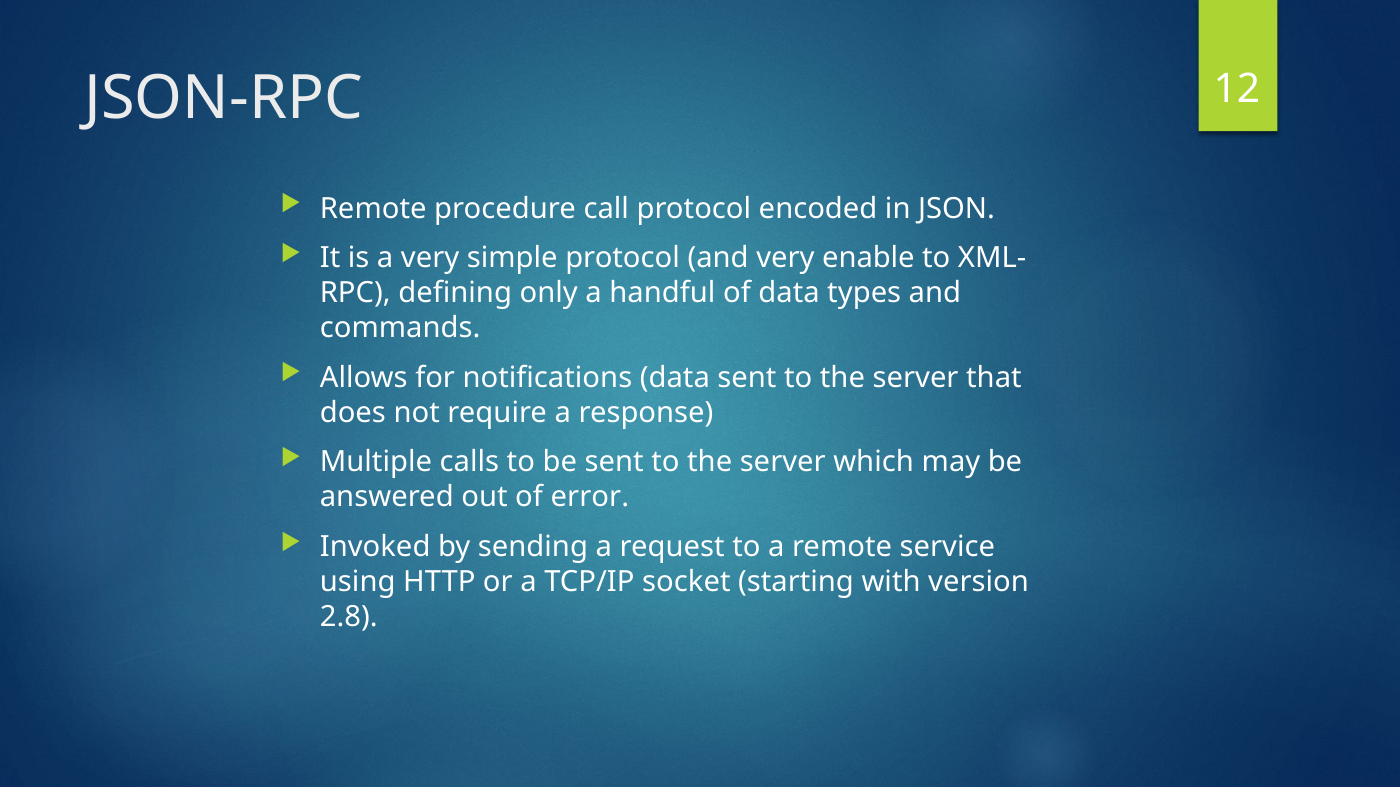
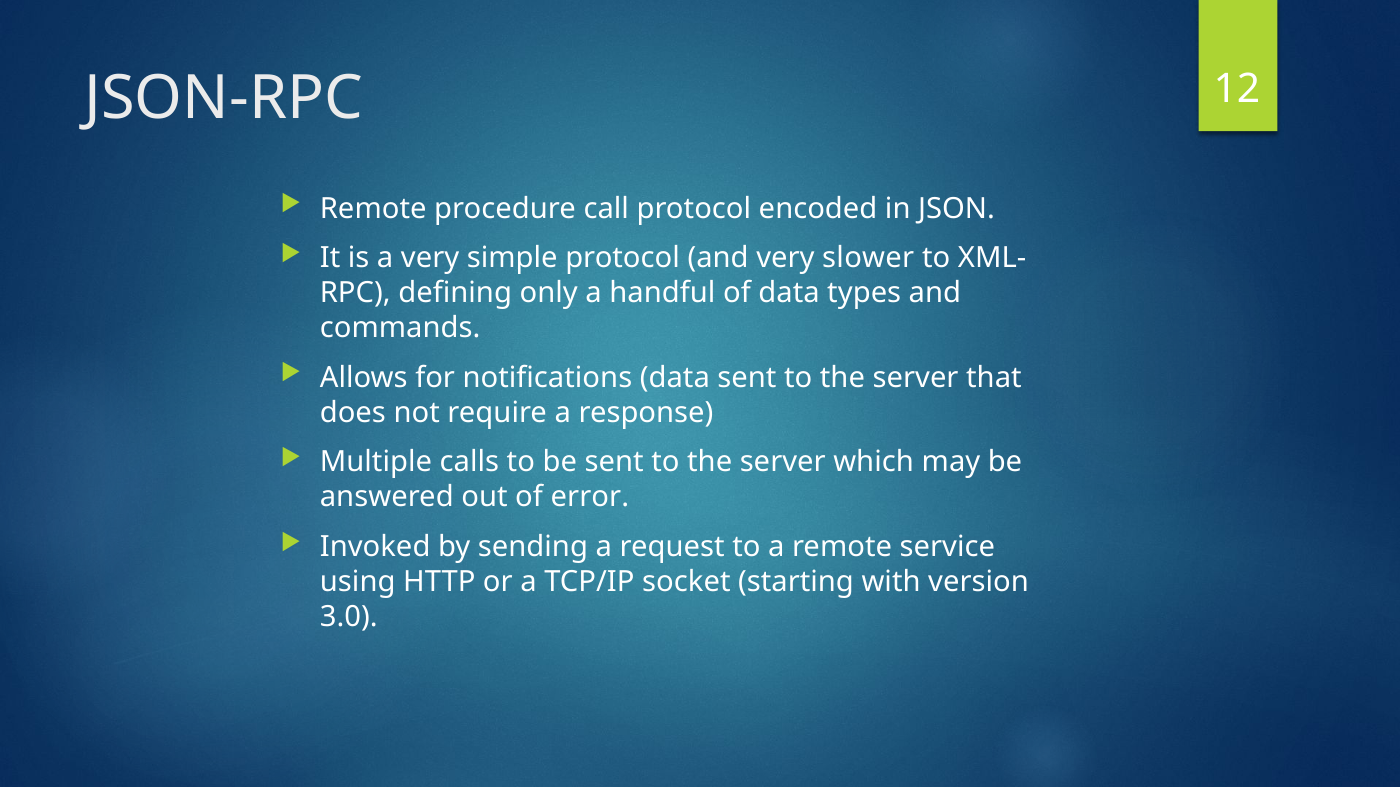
enable: enable -> slower
2.8: 2.8 -> 3.0
